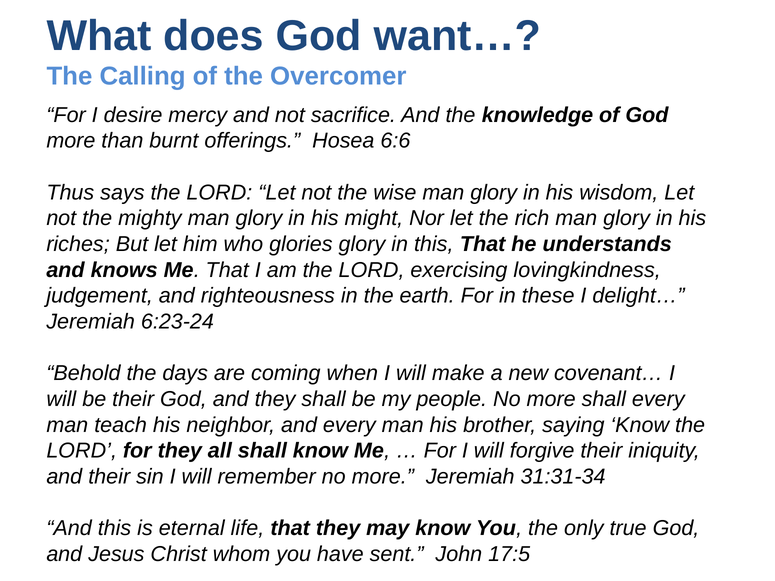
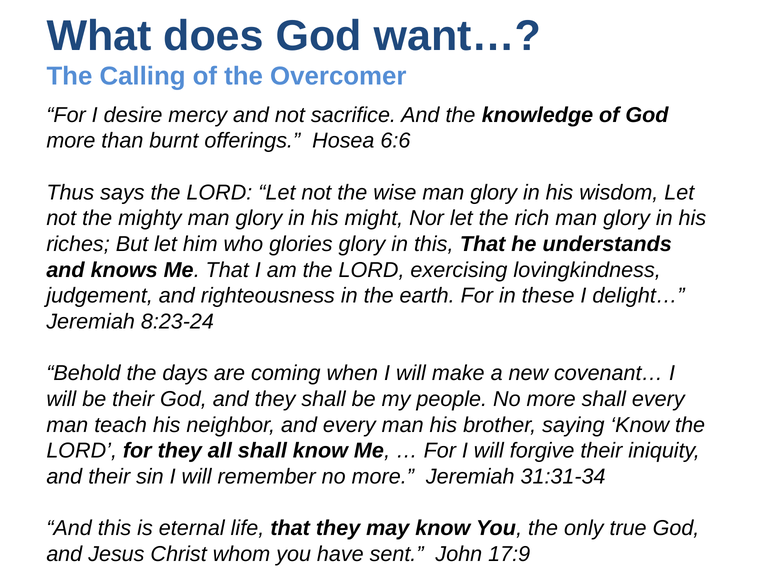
6:23-24: 6:23-24 -> 8:23-24
17:5: 17:5 -> 17:9
